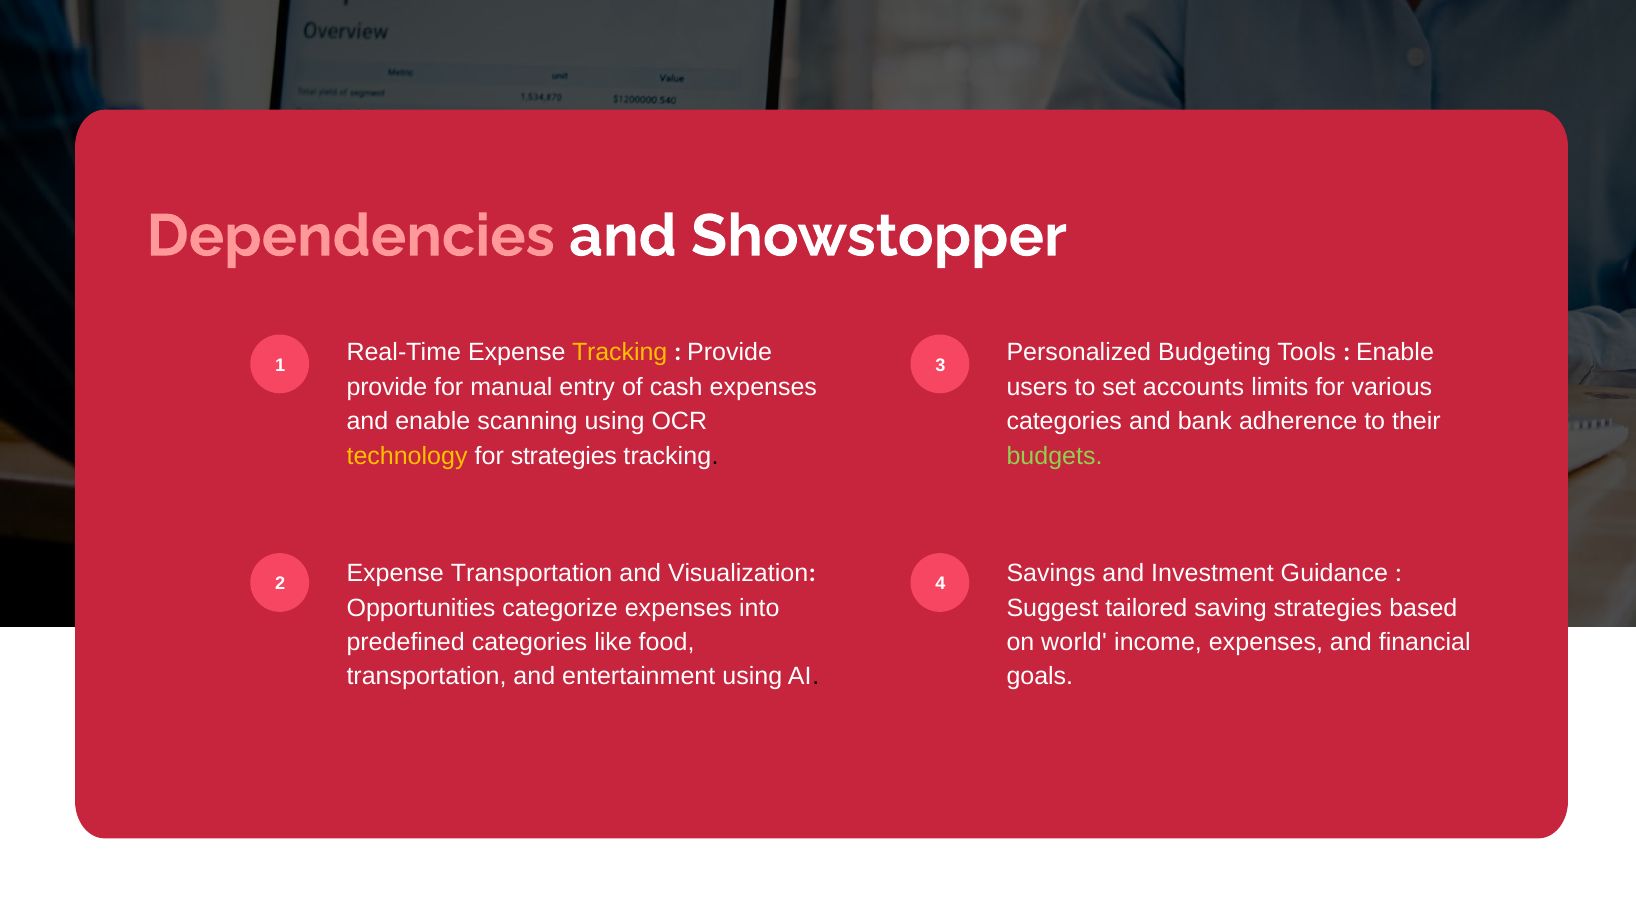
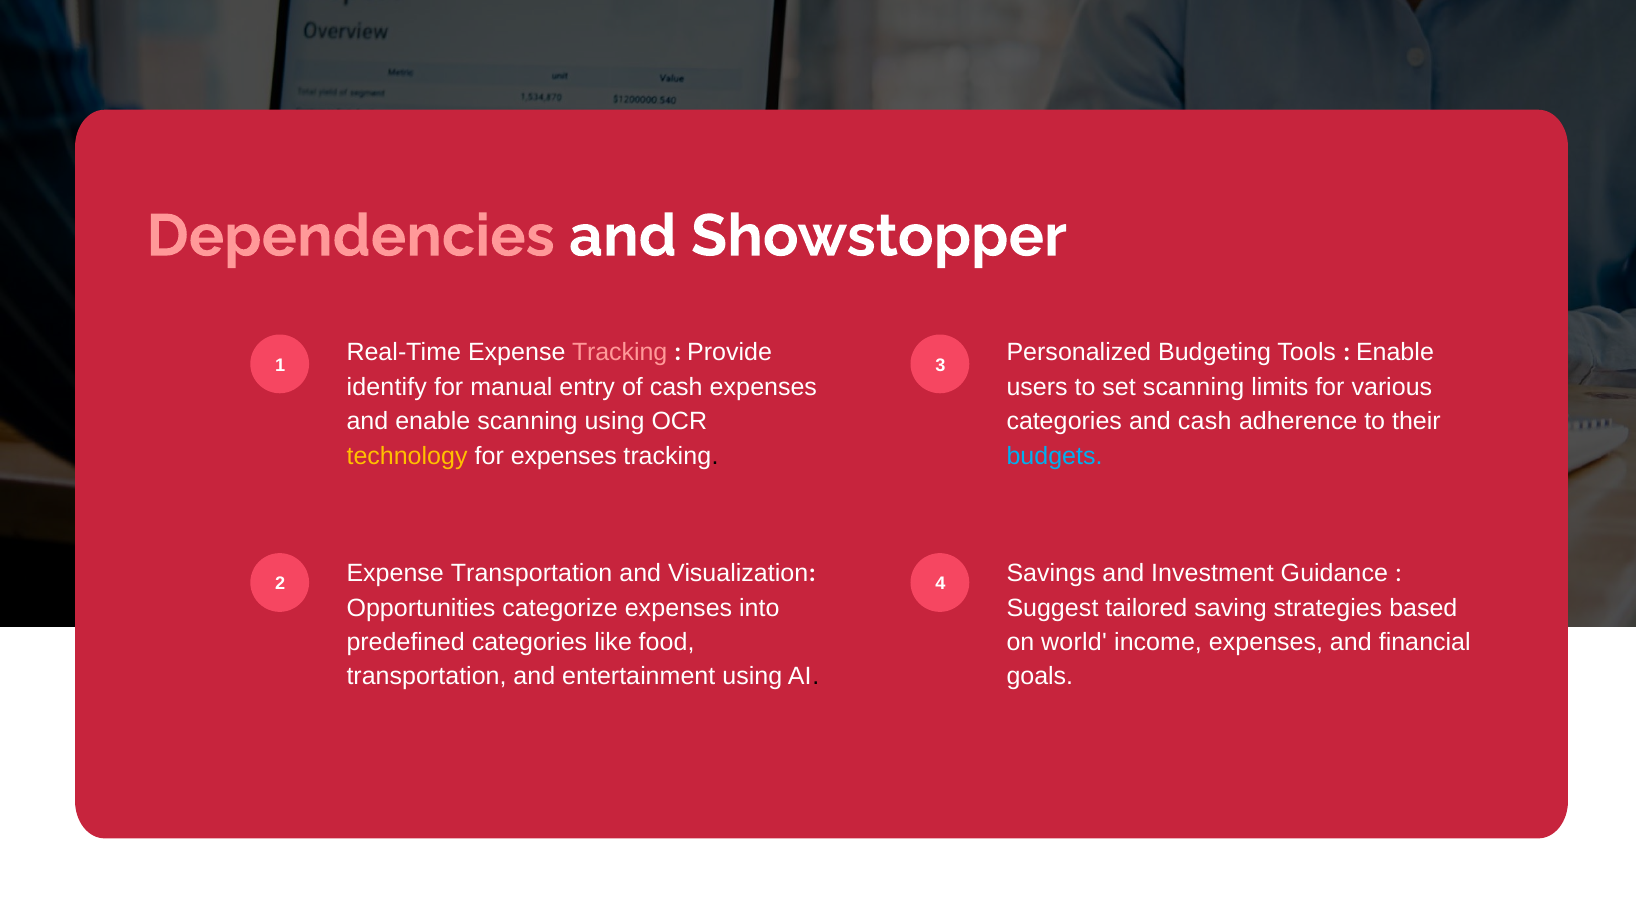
Tracking at (620, 353) colour: yellow -> pink
provide at (387, 387): provide -> identify
set accounts: accounts -> scanning
and bank: bank -> cash
for strategies: strategies -> expenses
budgets colour: light green -> light blue
